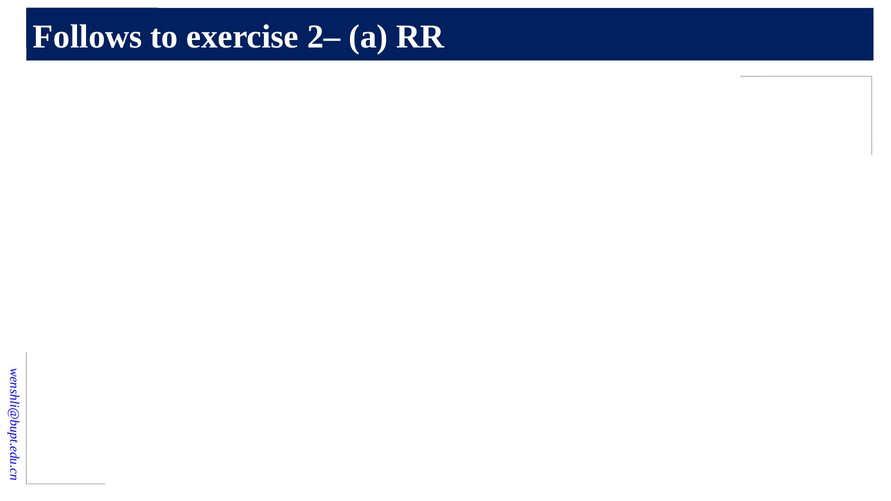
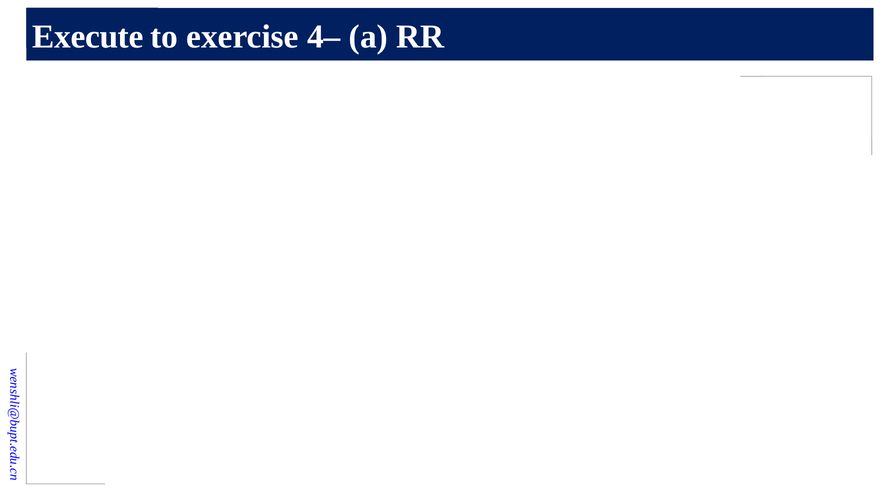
Follows: Follows -> Execute
2–: 2– -> 4–
